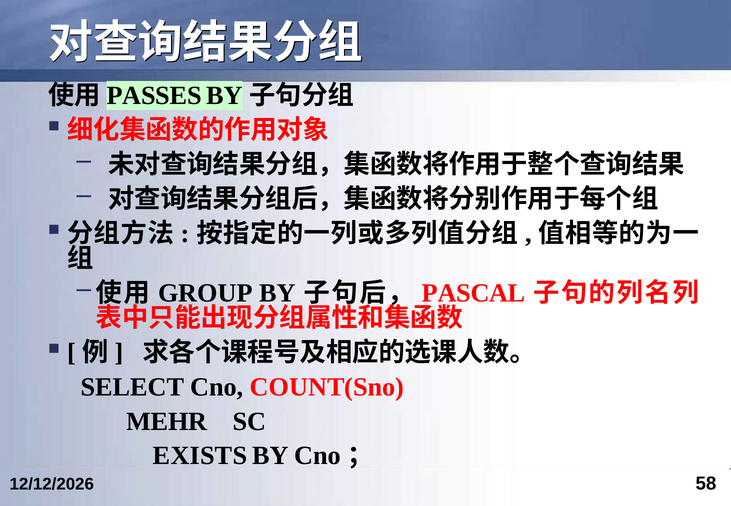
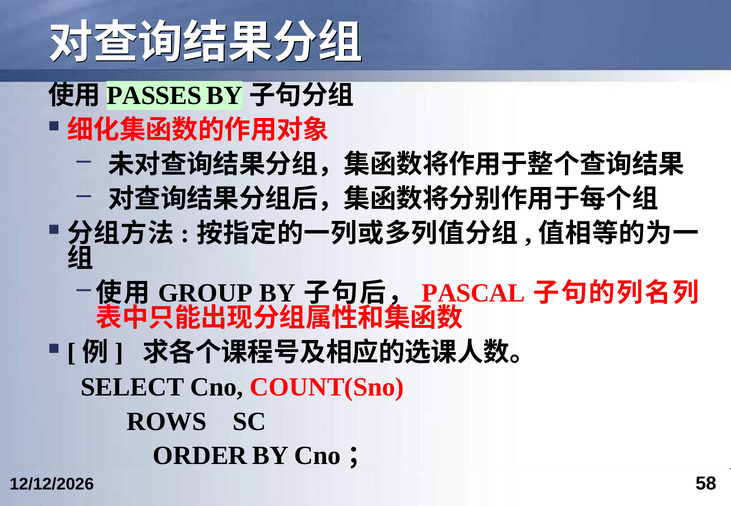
MEHR: MEHR -> ROWS
EXISTS: EXISTS -> ORDER
